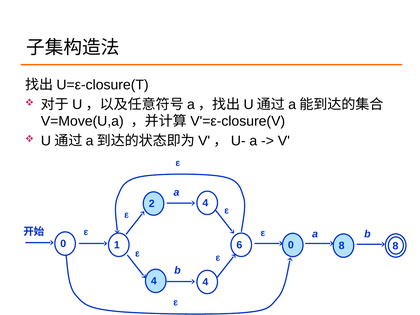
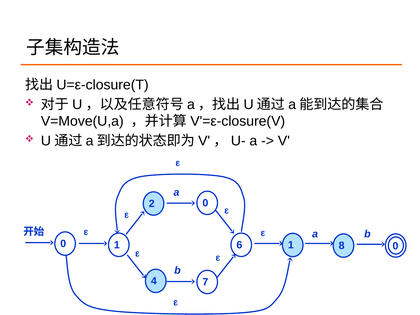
2 4: 4 -> 0
6 0: 0 -> 1
1 8: 8 -> 0
4 at (205, 282): 4 -> 7
